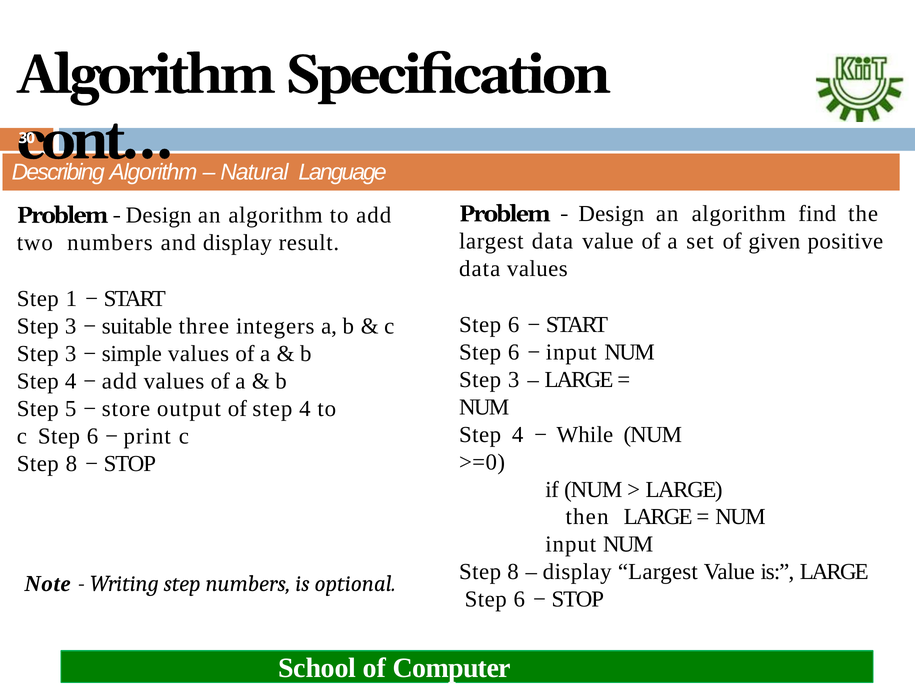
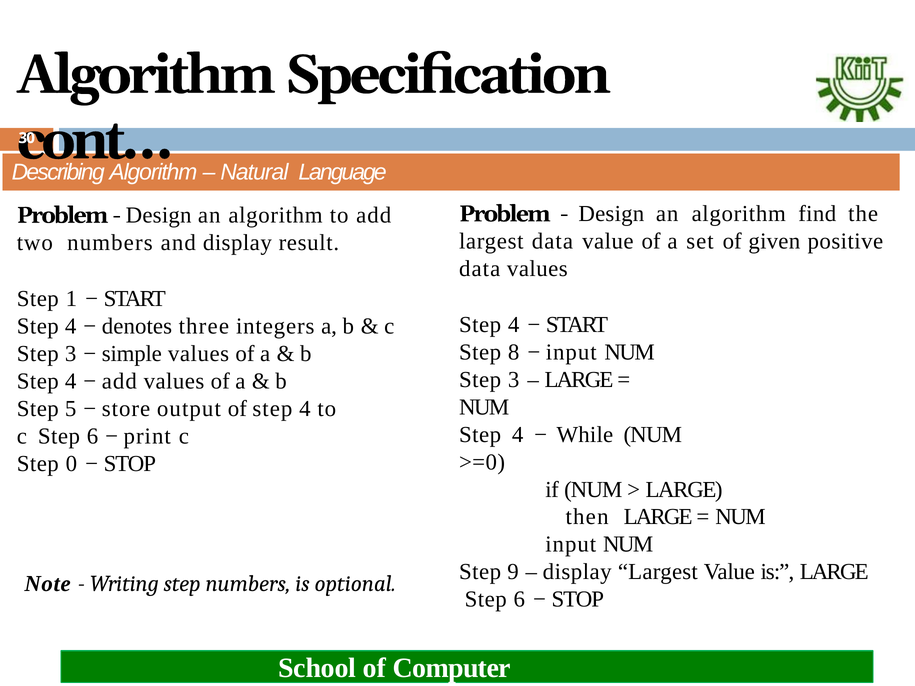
6 at (514, 325): 6 -> 4
3 at (71, 326): 3 -> 4
suitable: suitable -> denotes
6 at (514, 352): 6 -> 8
8 at (71, 464): 8 -> 0
8 at (513, 572): 8 -> 9
